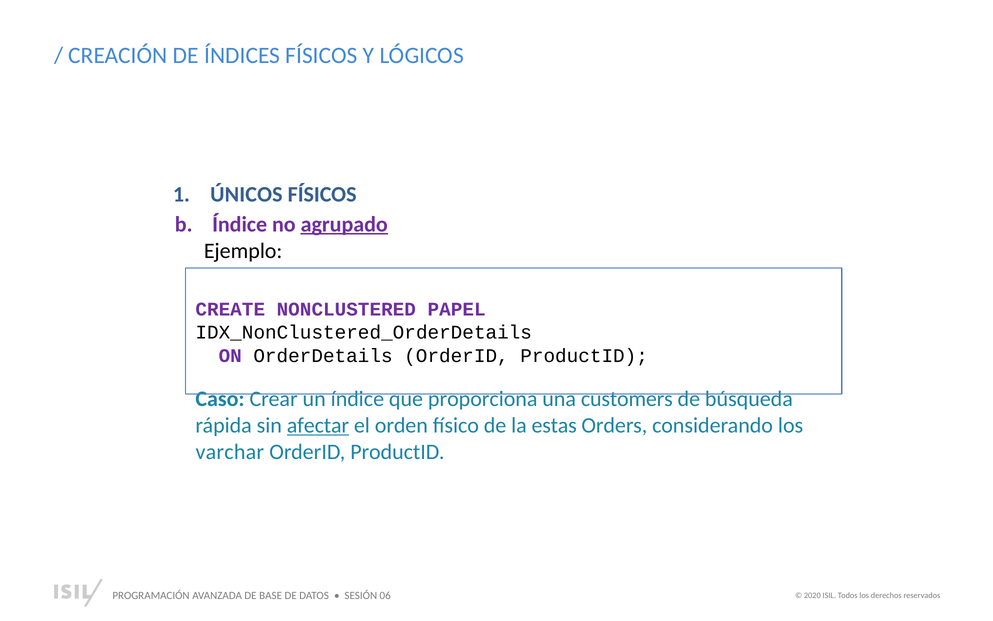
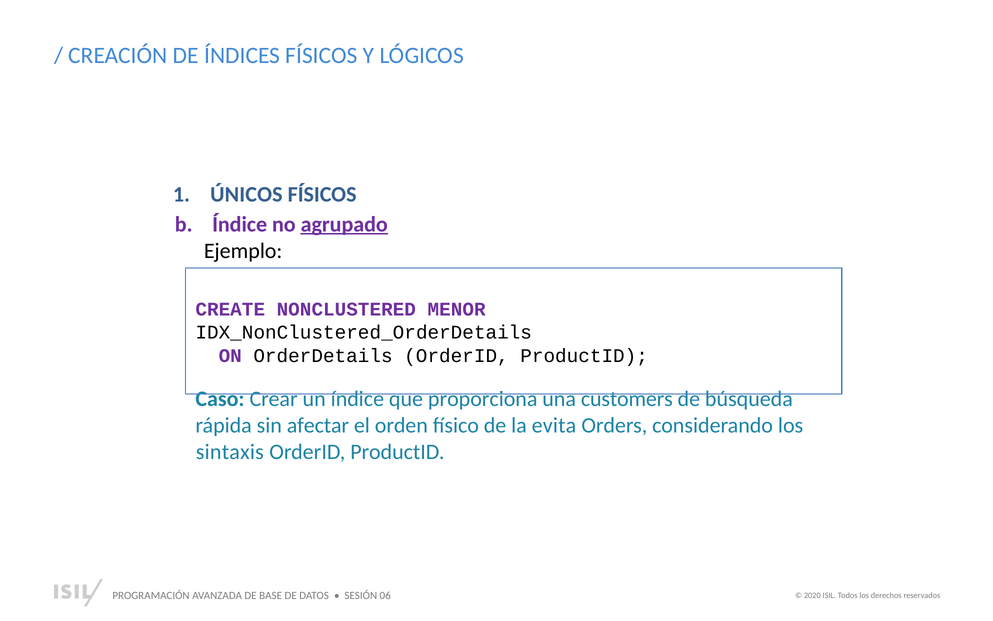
PAPEL: PAPEL -> MENOR
afectar underline: present -> none
estas: estas -> evita
varchar: varchar -> sintaxis
